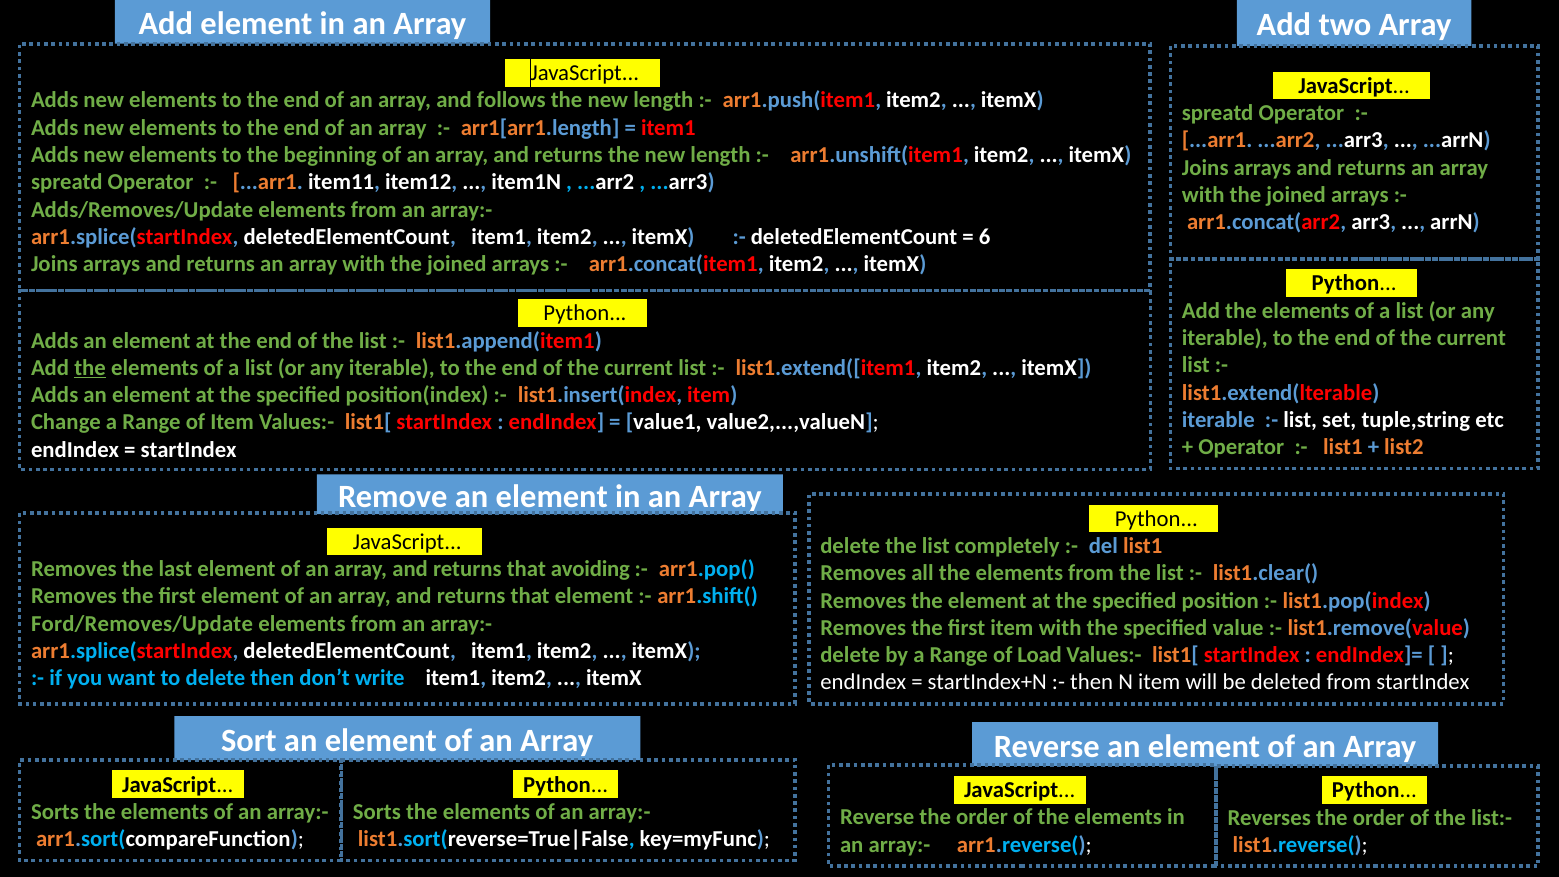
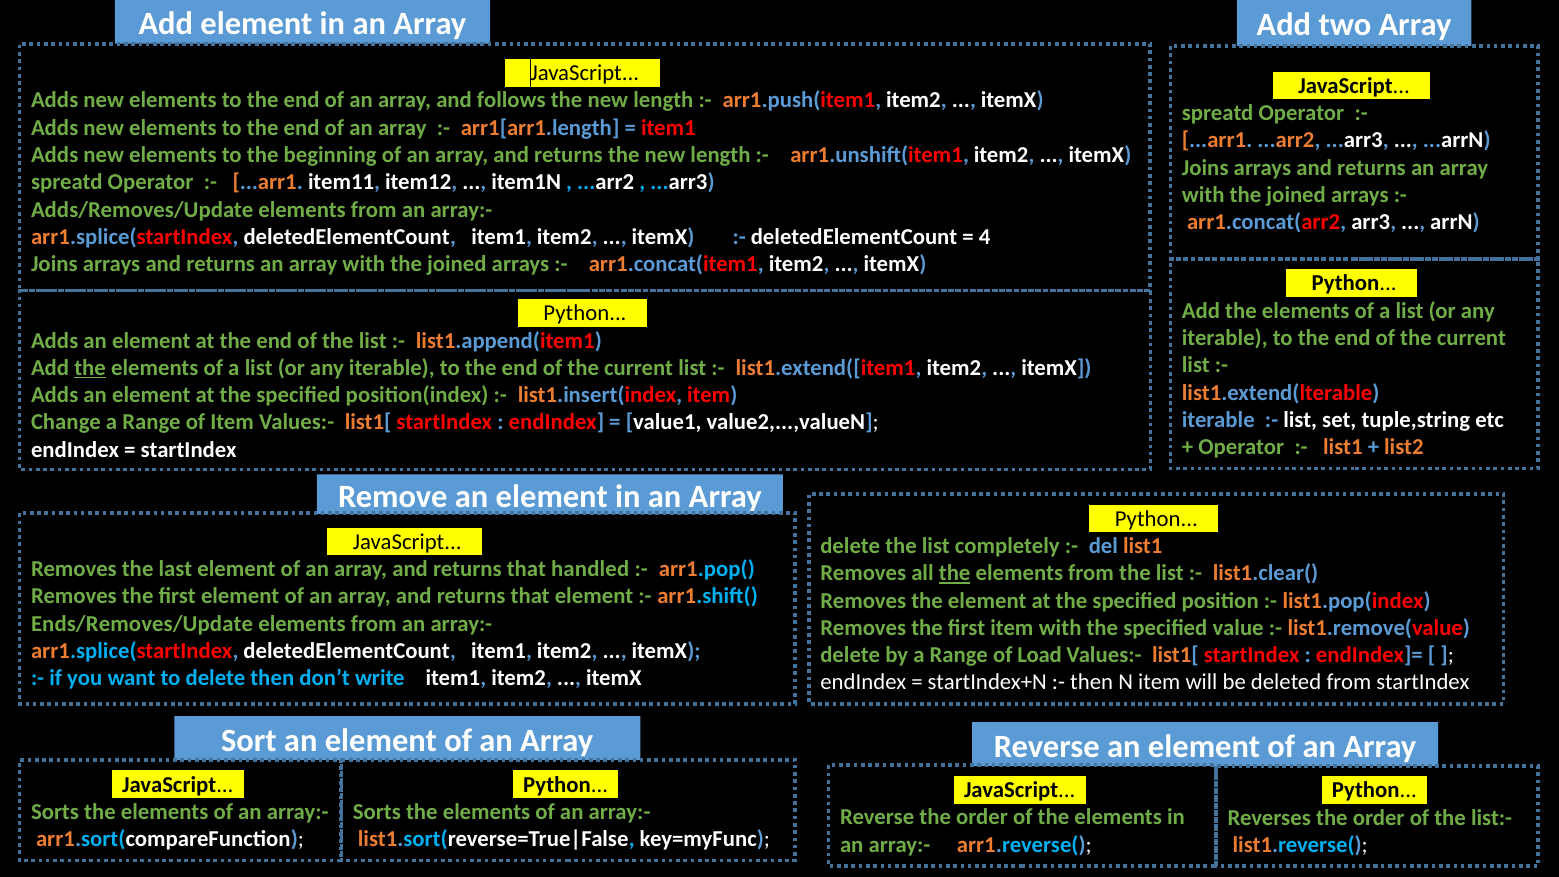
6: 6 -> 4
avoiding: avoiding -> handled
the at (955, 573) underline: none -> present
Ford/Removes/Update: Ford/Removes/Update -> Ends/Removes/Update
